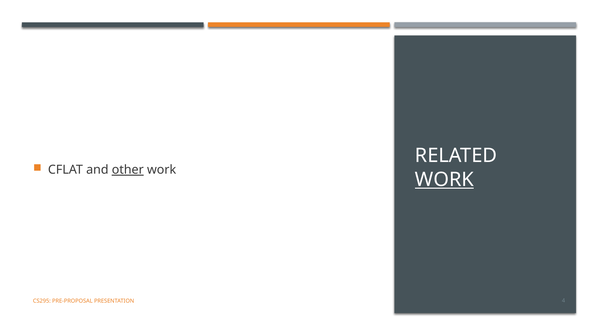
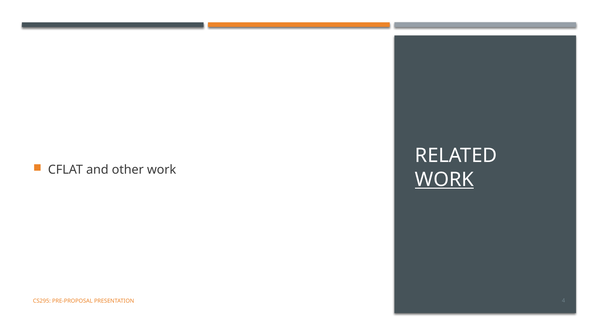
other underline: present -> none
